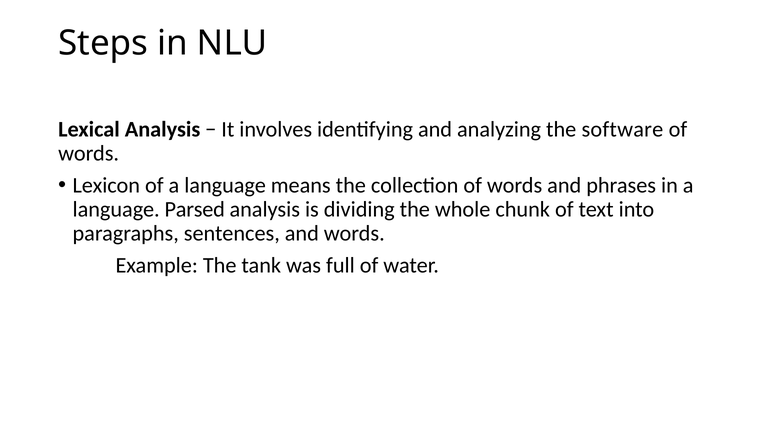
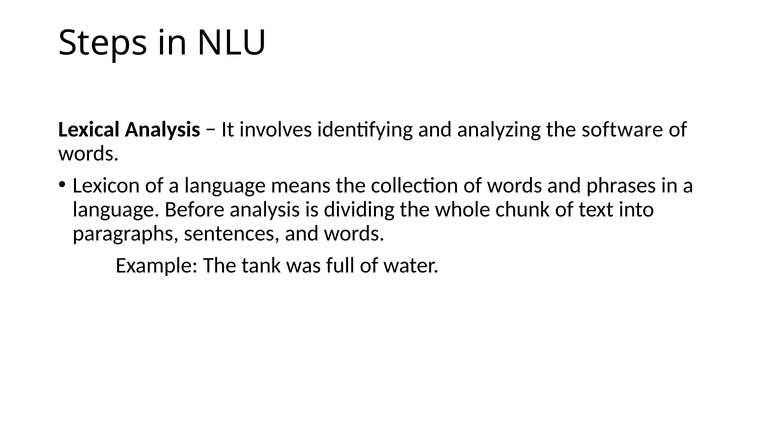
Parsed: Parsed -> Before
